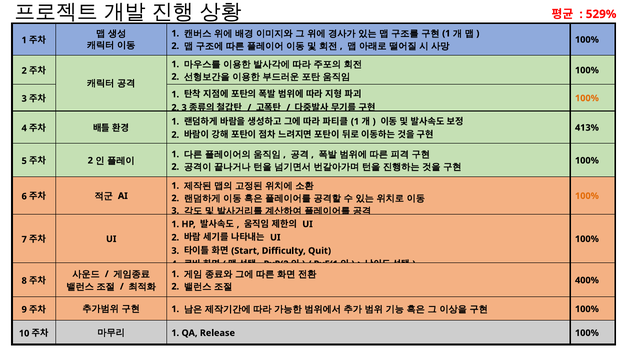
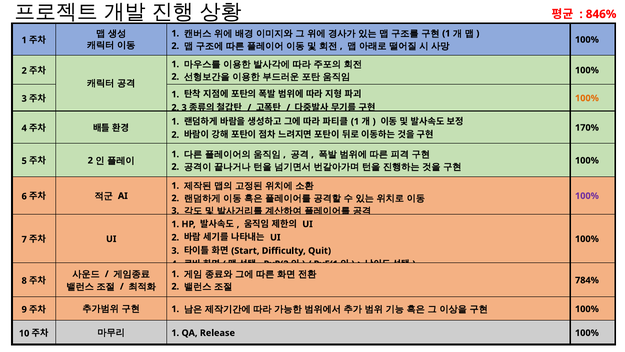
529%: 529% -> 846%
413%: 413% -> 170%
100% at (587, 196) colour: orange -> purple
400%: 400% -> 784%
